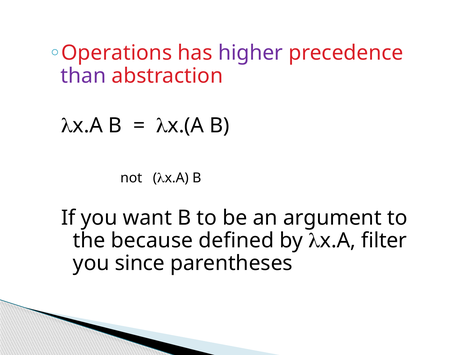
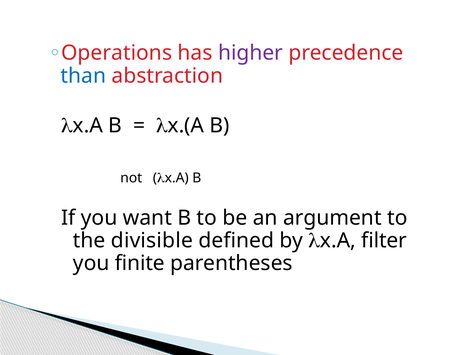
than colour: purple -> blue
because: because -> divisible
since: since -> finite
